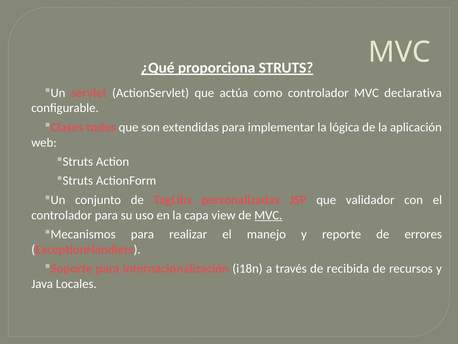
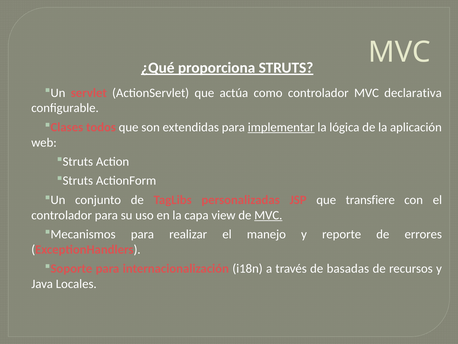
implementar underline: none -> present
validador: validador -> transfiere
recibida: recibida -> basadas
